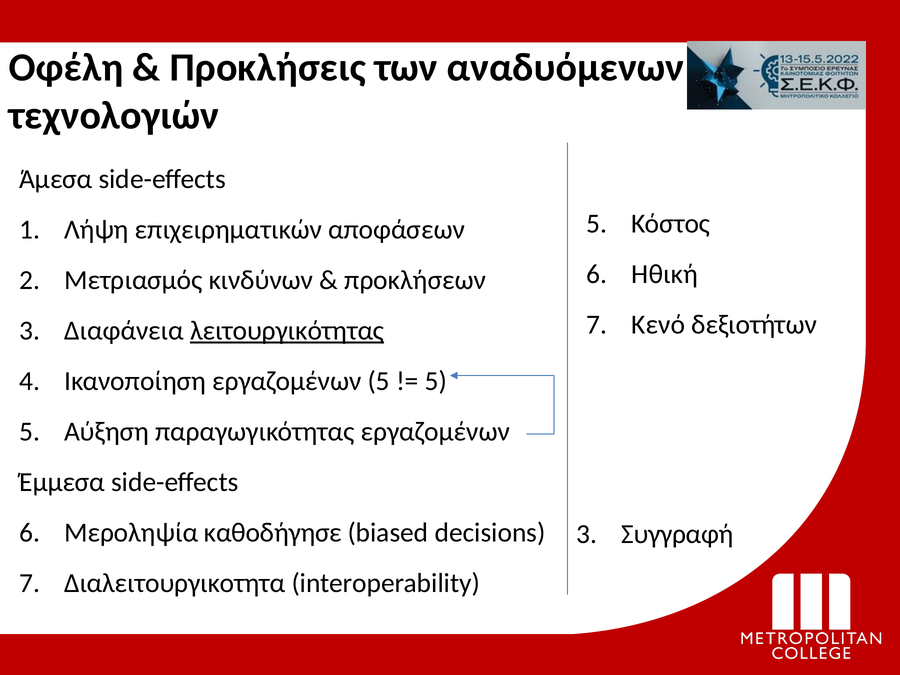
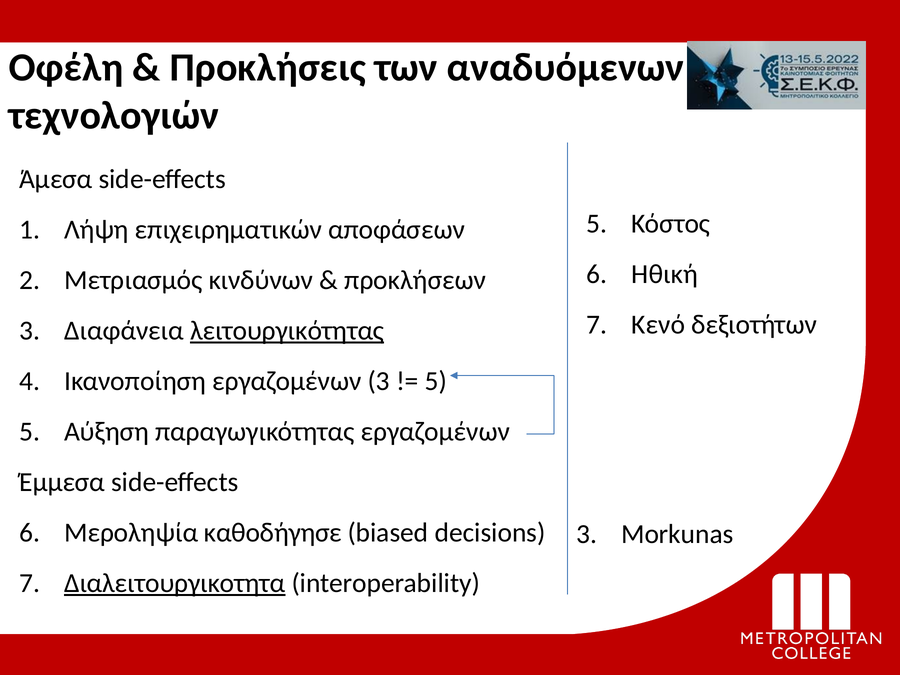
εργαζομένων 5: 5 -> 3
Συγγραφή: Συγγραφή -> Morkunas
Διαλειτουργικοτητα underline: none -> present
